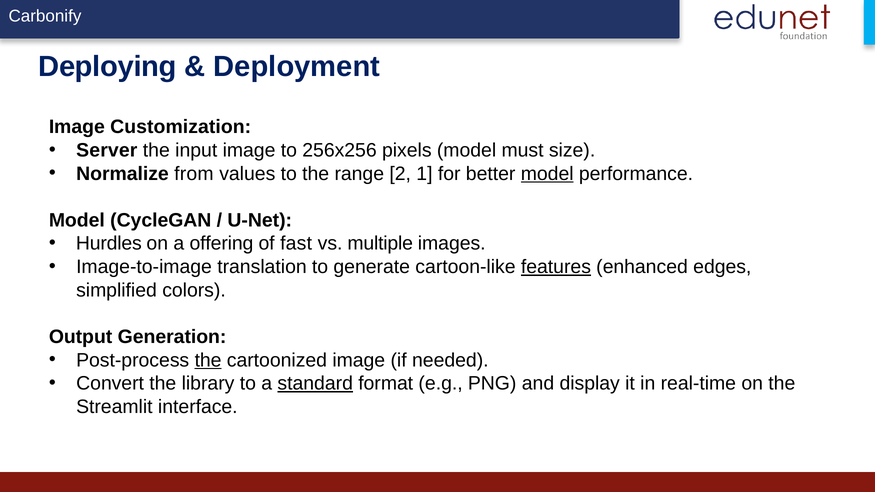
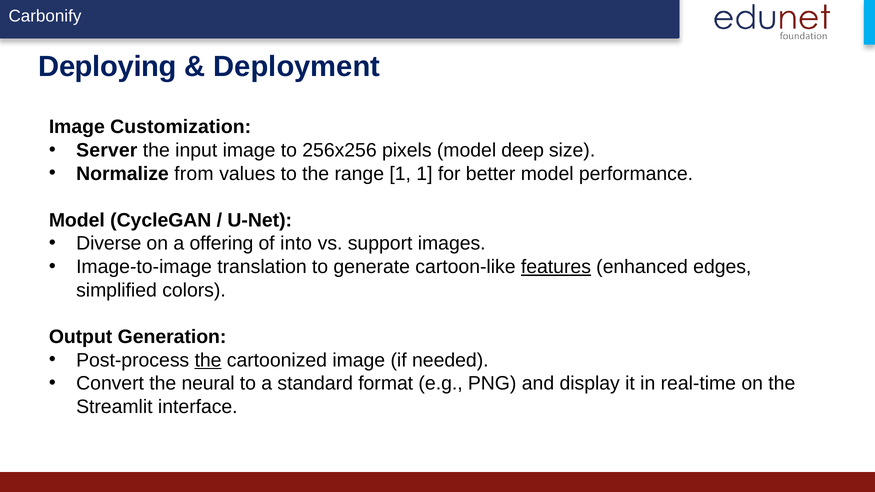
must: must -> deep
range 2: 2 -> 1
model at (547, 174) underline: present -> none
Hurdles: Hurdles -> Diverse
fast: fast -> into
multiple: multiple -> support
library: library -> neural
standard underline: present -> none
